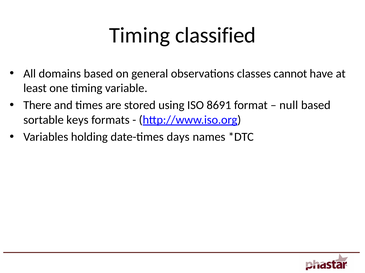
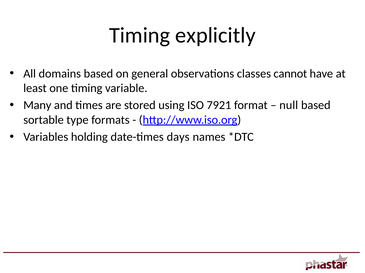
classified: classified -> explicitly
There: There -> Many
8691: 8691 -> 7921
keys: keys -> type
